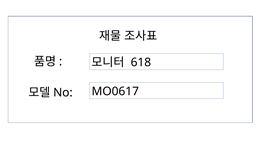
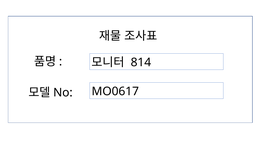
618: 618 -> 814
